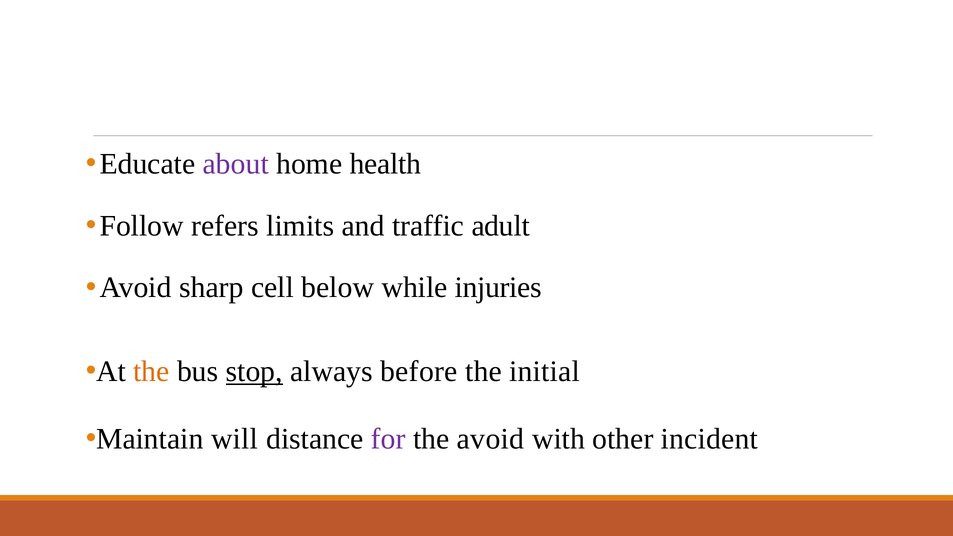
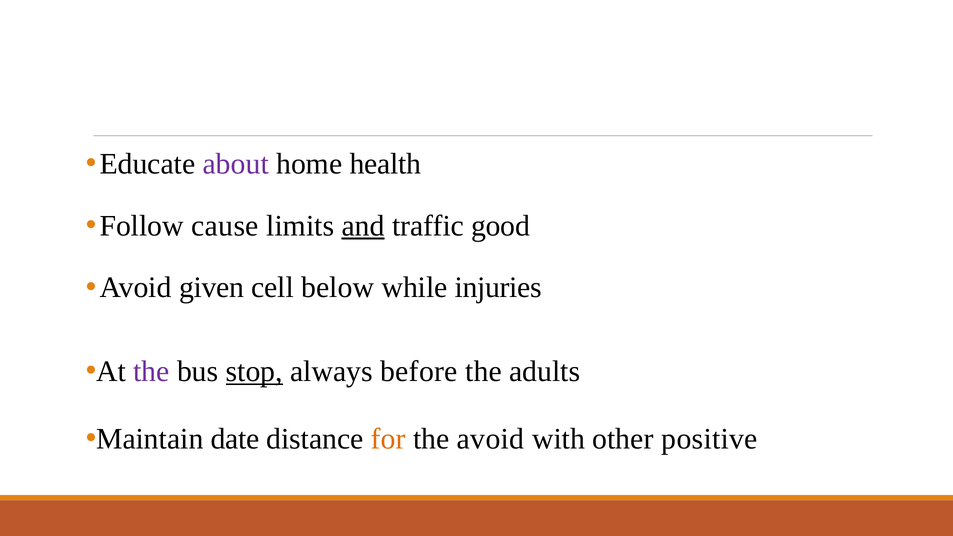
refers: refers -> cause
and underline: none -> present
adult: adult -> good
sharp: sharp -> given
the at (151, 372) colour: orange -> purple
initial: initial -> adults
will: will -> date
for colour: purple -> orange
incident: incident -> positive
